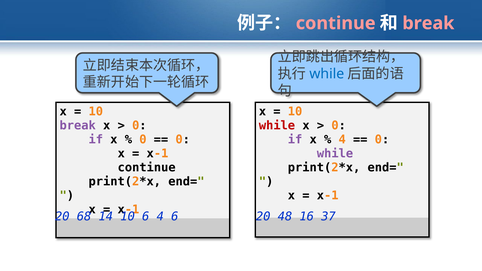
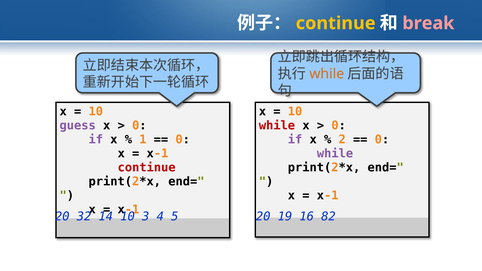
continue at (336, 23) colour: pink -> yellow
while at (327, 74) colour: blue -> orange
break at (78, 126): break -> guess
0 at (143, 140): 0 -> 1
4 at (342, 140): 4 -> 2
continue at (147, 168) colour: black -> red
68: 68 -> 32
6 at (146, 217): 6 -> 3
4 6: 6 -> 5
48: 48 -> 19
37: 37 -> 82
